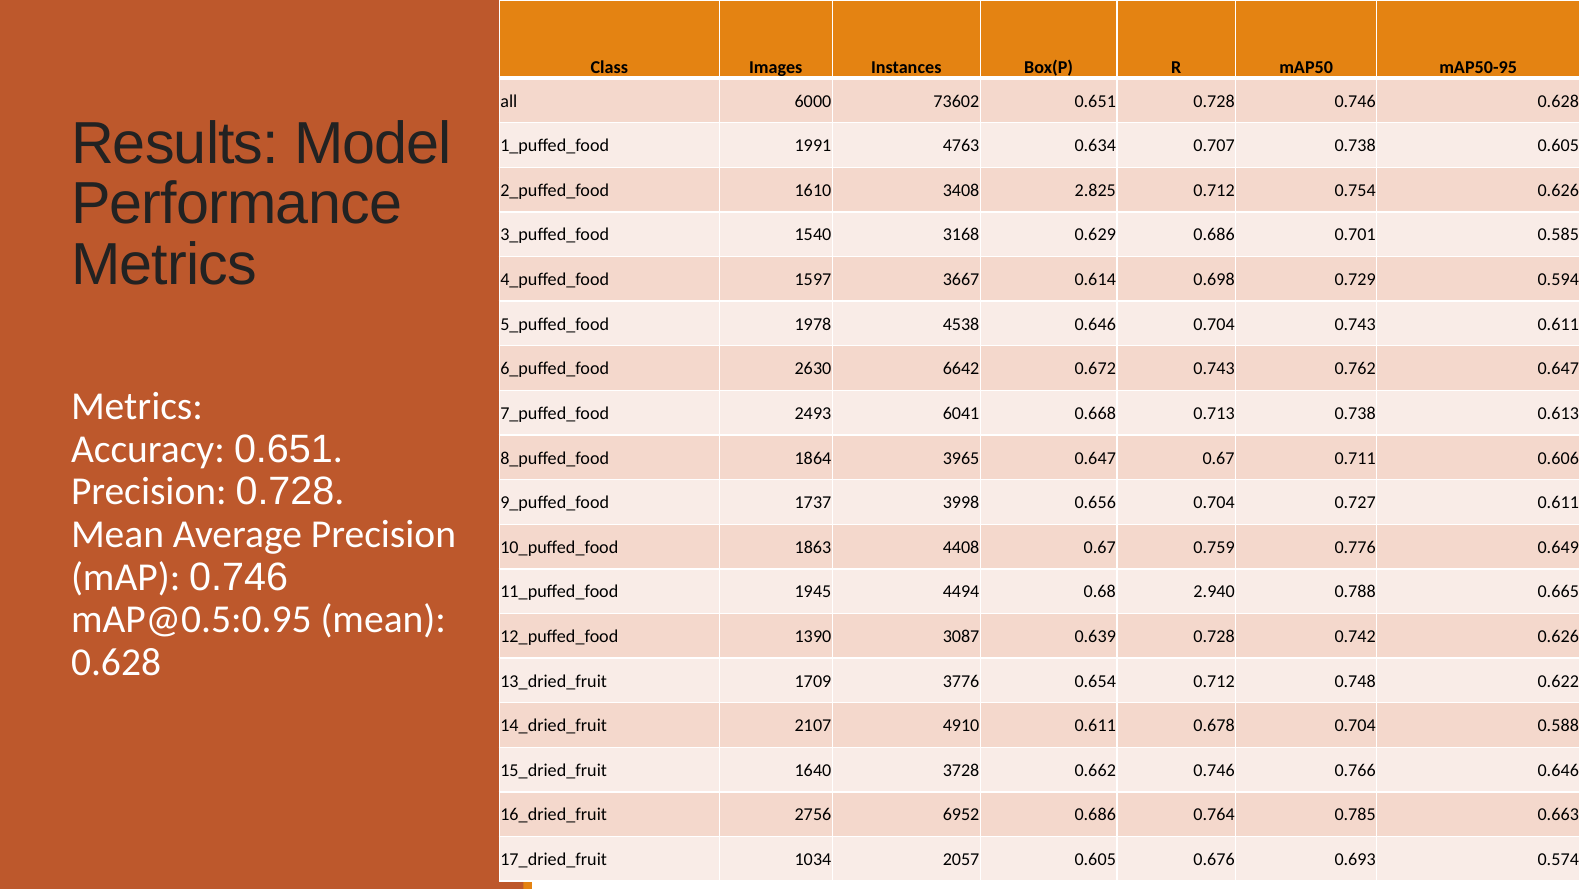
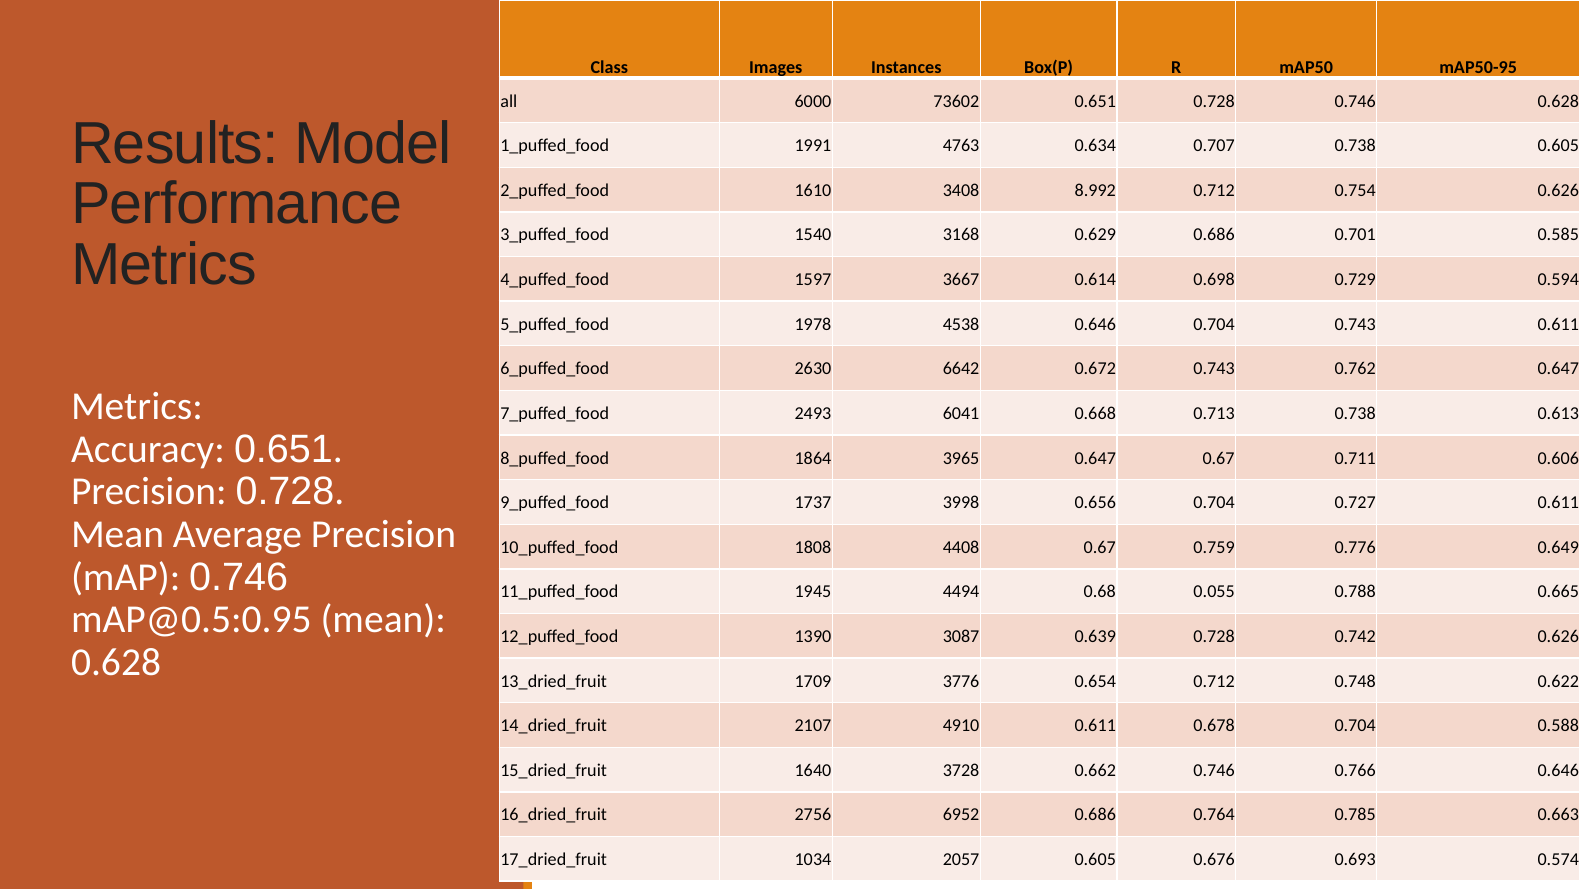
2.825: 2.825 -> 8.992
1863: 1863 -> 1808
2.940: 2.940 -> 0.055
